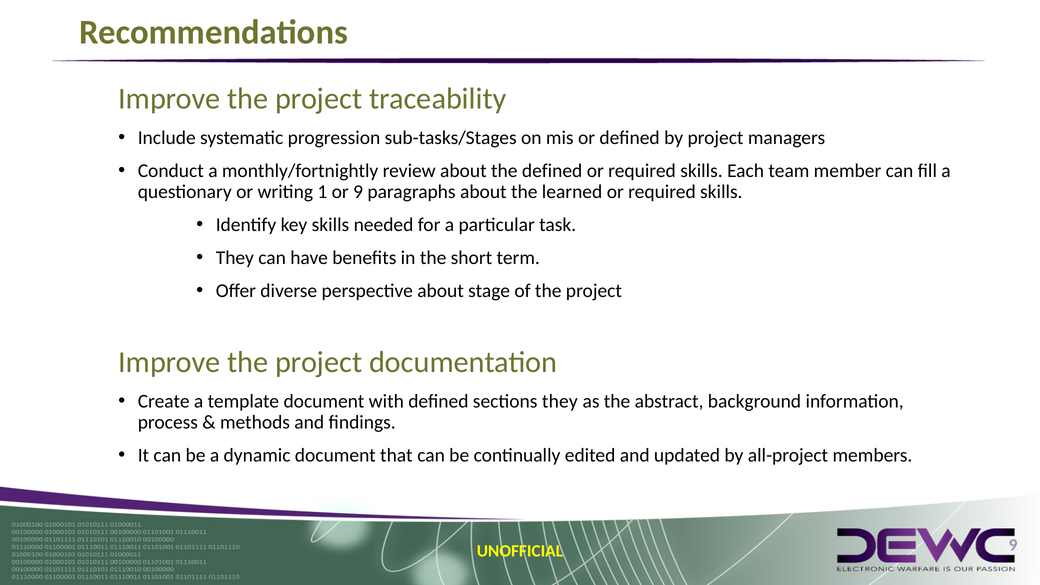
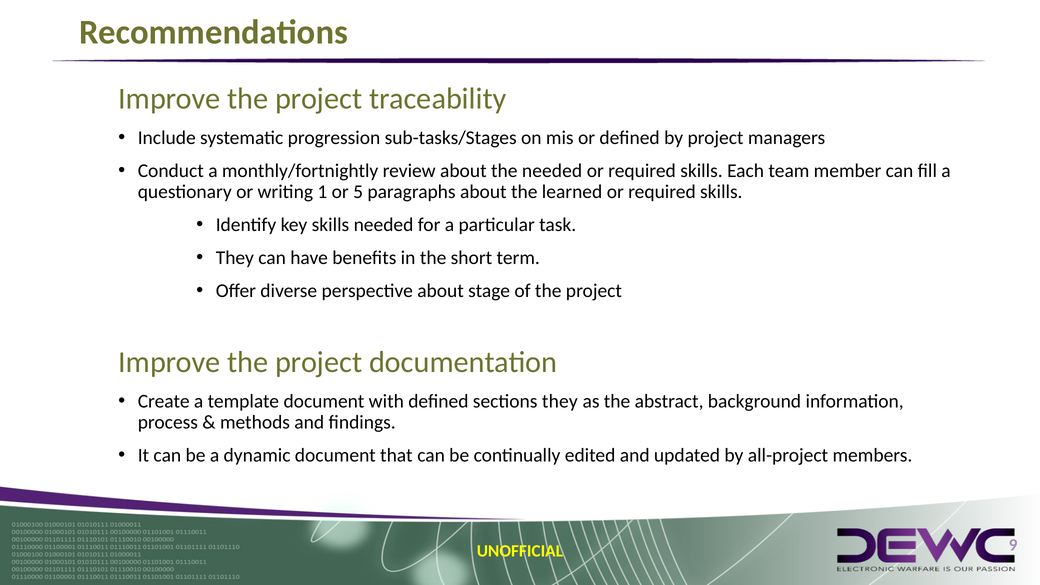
the defined: defined -> needed
or 9: 9 -> 5
